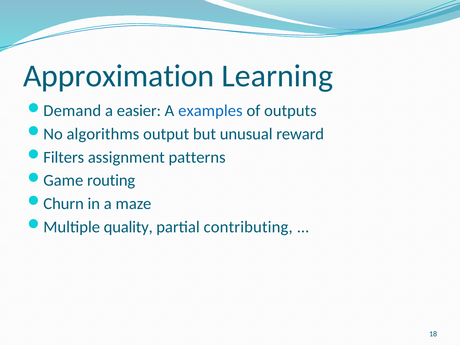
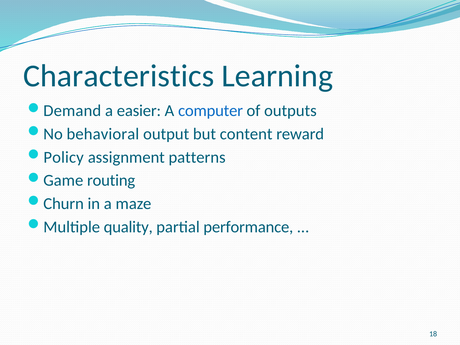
Approximation: Approximation -> Characteristics
examples: examples -> computer
algorithms: algorithms -> behavioral
unusual: unusual -> content
Filters: Filters -> Policy
contributing: contributing -> performance
